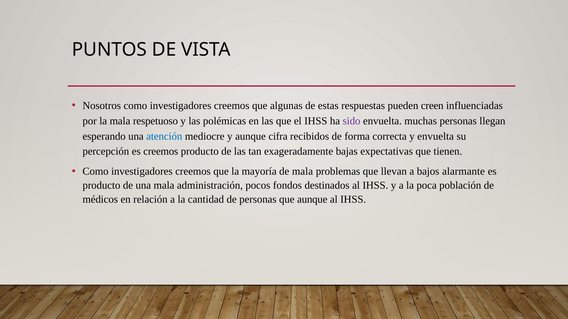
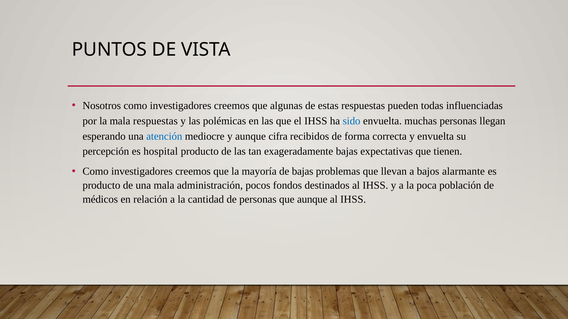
creen: creen -> todas
mala respetuoso: respetuoso -> respuestas
sido colour: purple -> blue
es creemos: creemos -> hospital
de mala: mala -> bajas
